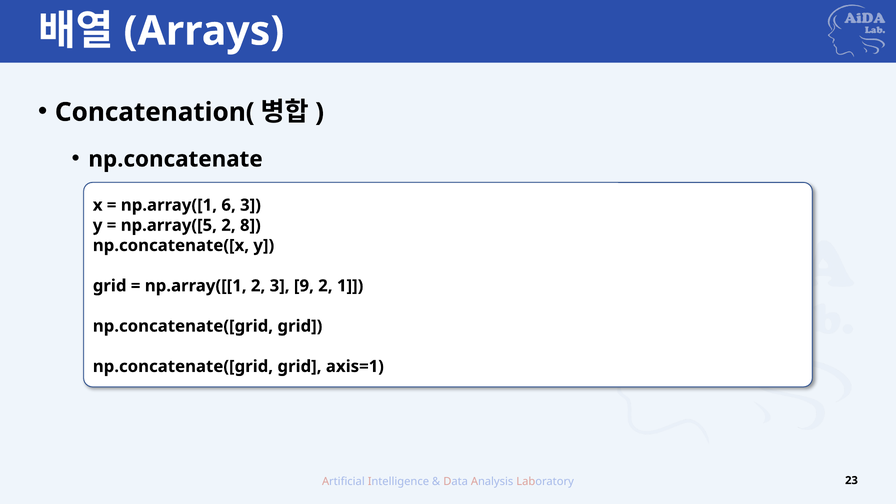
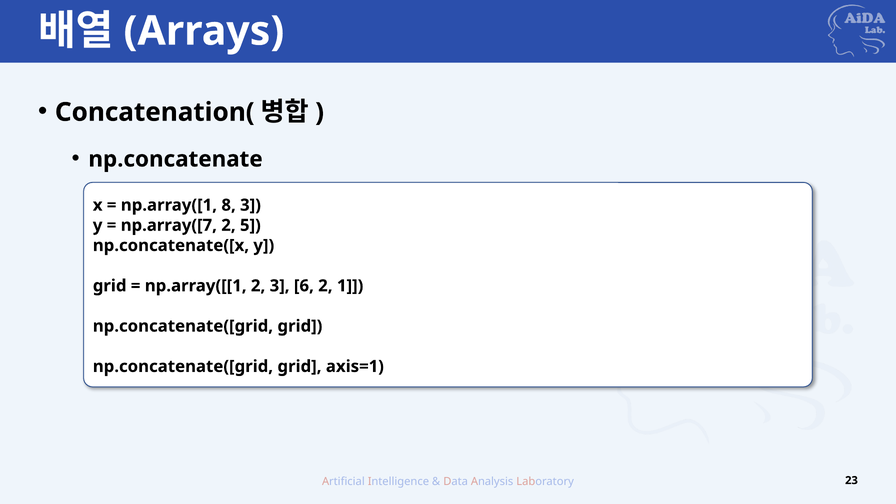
6: 6 -> 8
np.array([5: np.array([5 -> np.array([7
8: 8 -> 5
9: 9 -> 6
